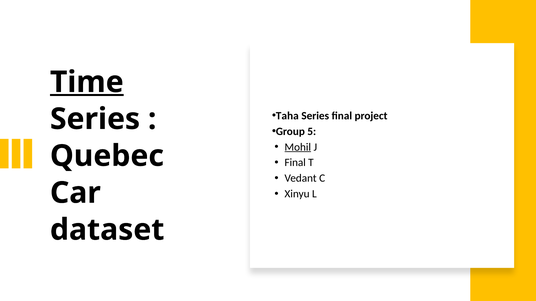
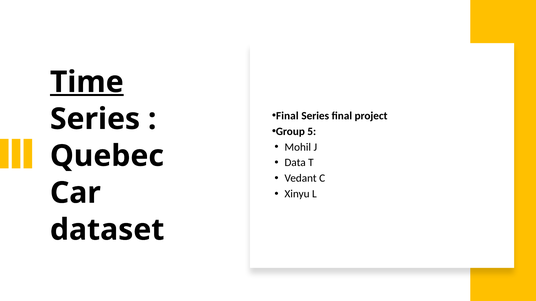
Taha at (287, 116): Taha -> Final
Mohil underline: present -> none
Final at (295, 163): Final -> Data
